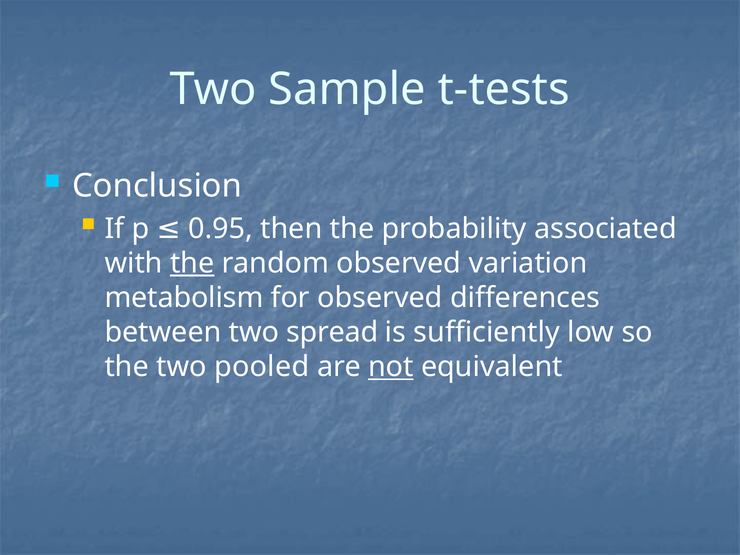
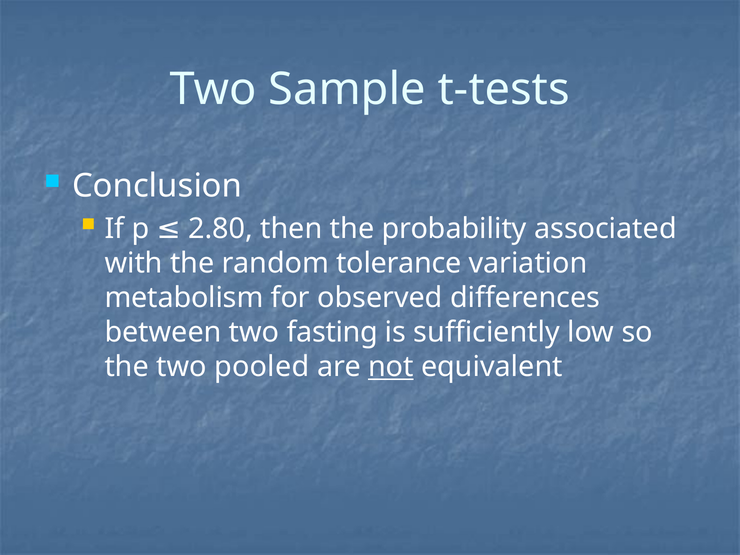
0.95: 0.95 -> 2.80
the at (192, 263) underline: present -> none
random observed: observed -> tolerance
spread: spread -> fasting
